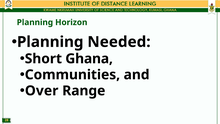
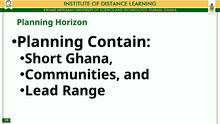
Needed: Needed -> Contain
Over: Over -> Lead
